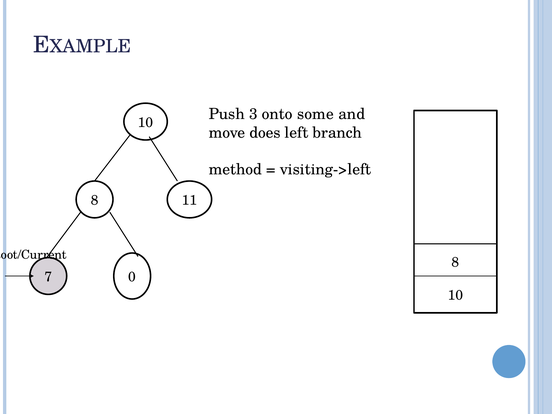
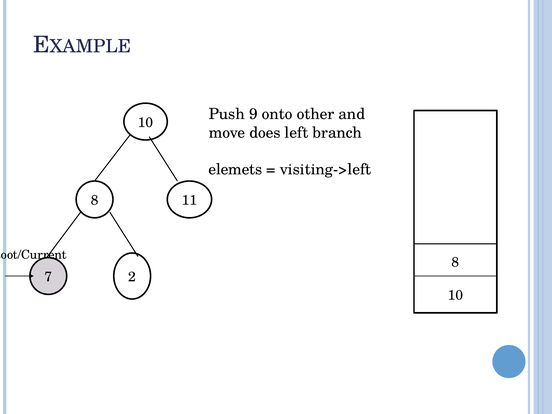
3: 3 -> 9
some: some -> other
method: method -> elemets
0: 0 -> 2
